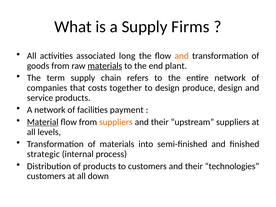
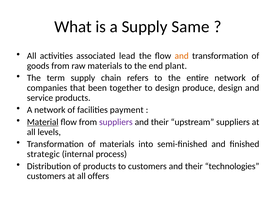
Firms: Firms -> Same
long: long -> lead
materials at (105, 66) underline: present -> none
costs: costs -> been
suppliers at (116, 122) colour: orange -> purple
down: down -> offers
